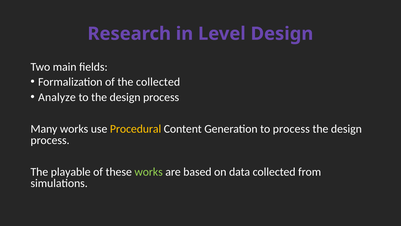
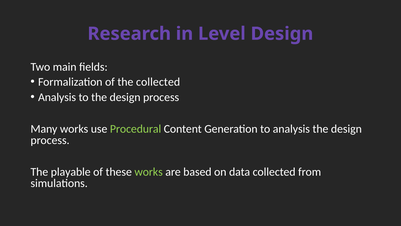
Analyze at (57, 97): Analyze -> Analysis
Procedural colour: yellow -> light green
to process: process -> analysis
